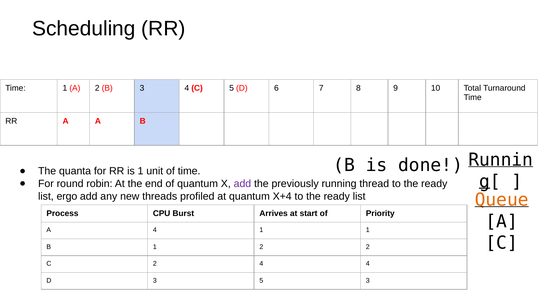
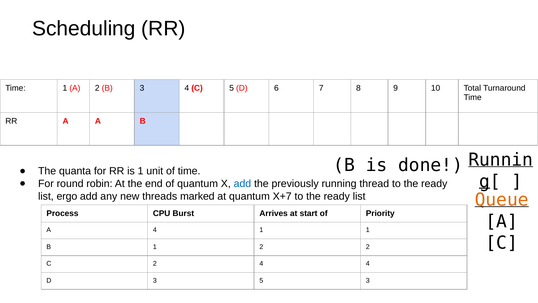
add at (242, 183) colour: purple -> blue
profiled: profiled -> marked
X+4: X+4 -> X+7
